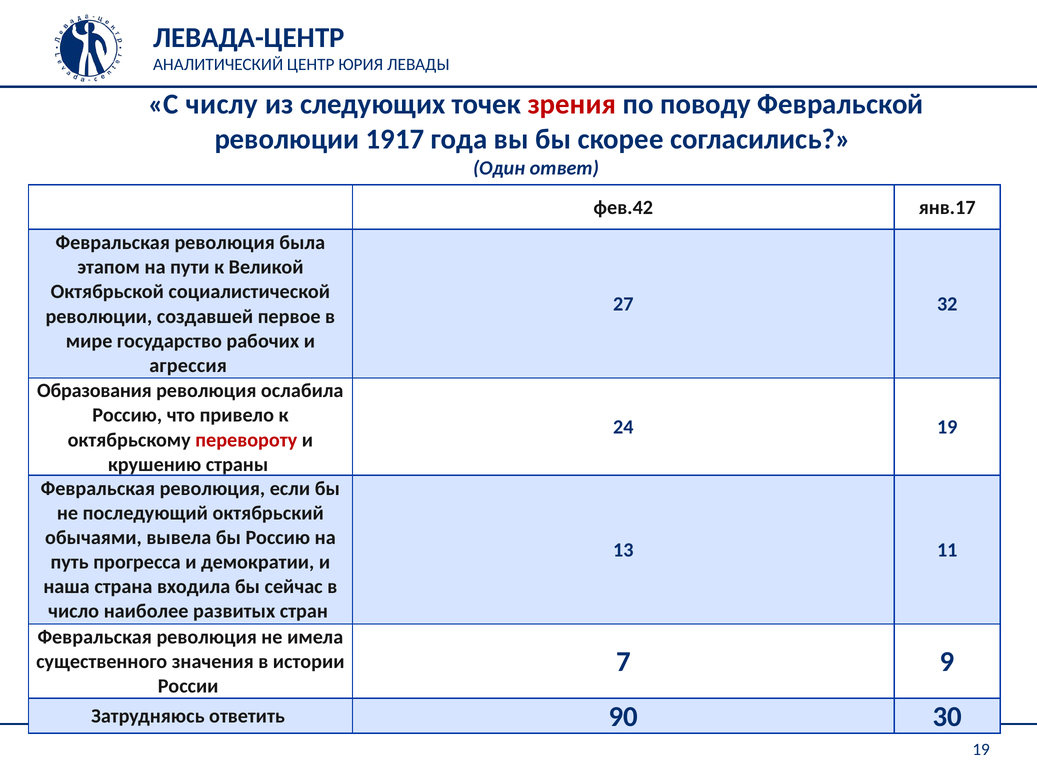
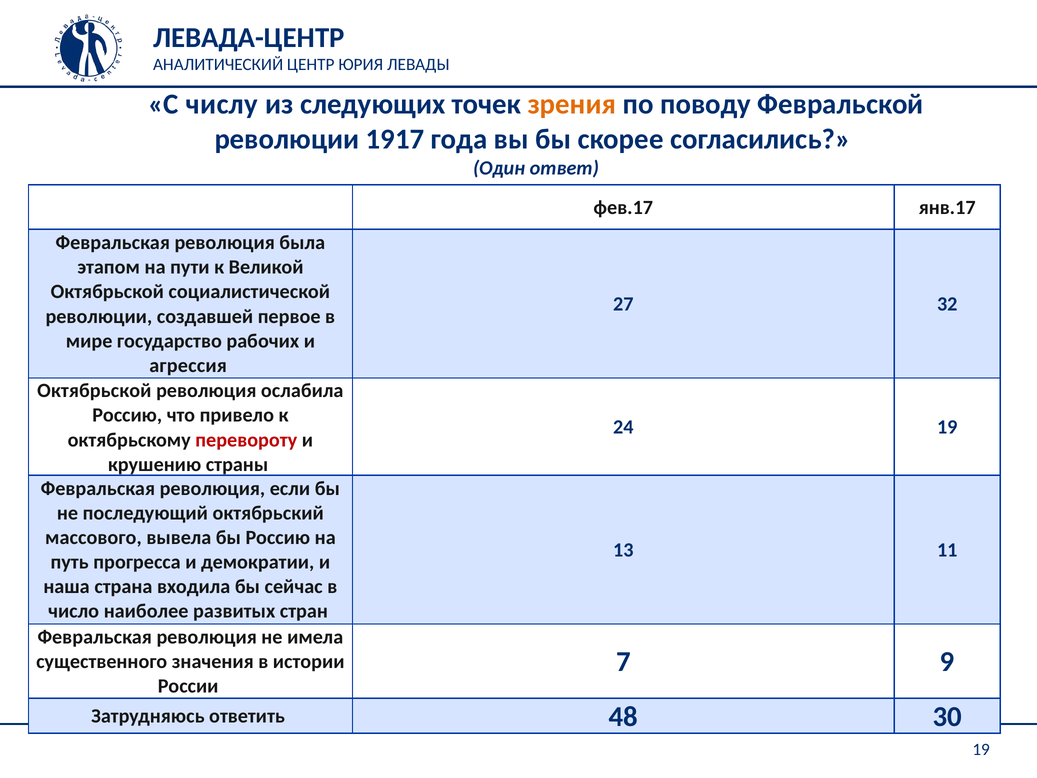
зрения colour: red -> orange
фев.42: фев.42 -> фев.17
Образования at (94, 391): Образования -> Октябрьской
обычаями: обычаями -> массового
90: 90 -> 48
